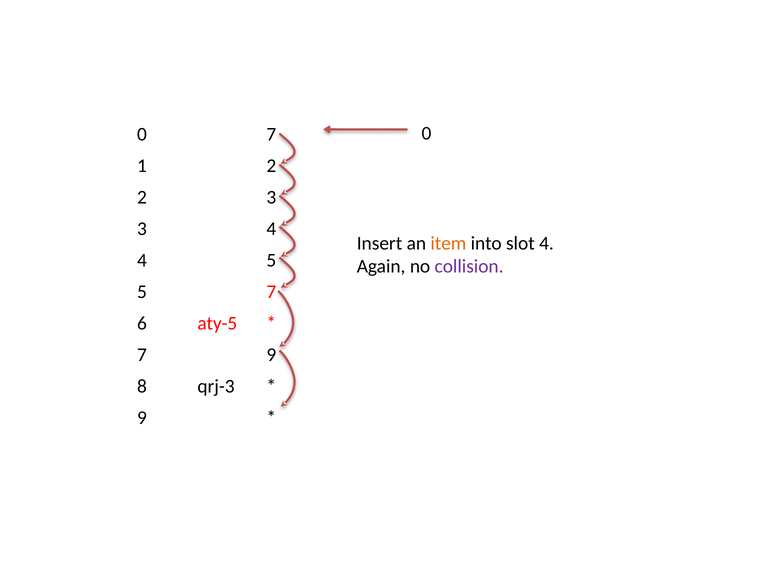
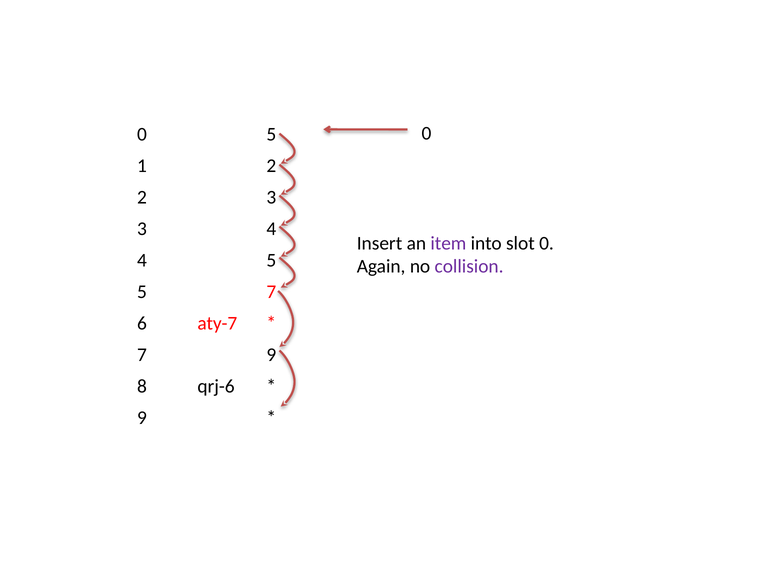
0 7: 7 -> 5
item colour: orange -> purple
slot 4: 4 -> 0
aty-5: aty-5 -> aty-7
qrj-3: qrj-3 -> qrj-6
